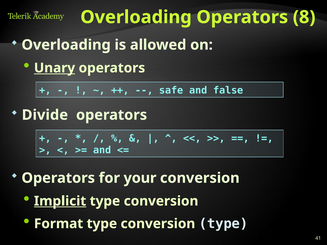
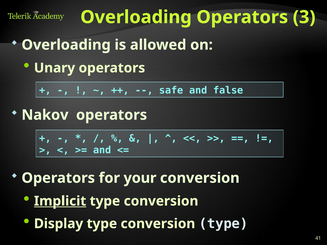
8: 8 -> 3
Unary underline: present -> none
Divide: Divide -> Nakov
Format: Format -> Display
